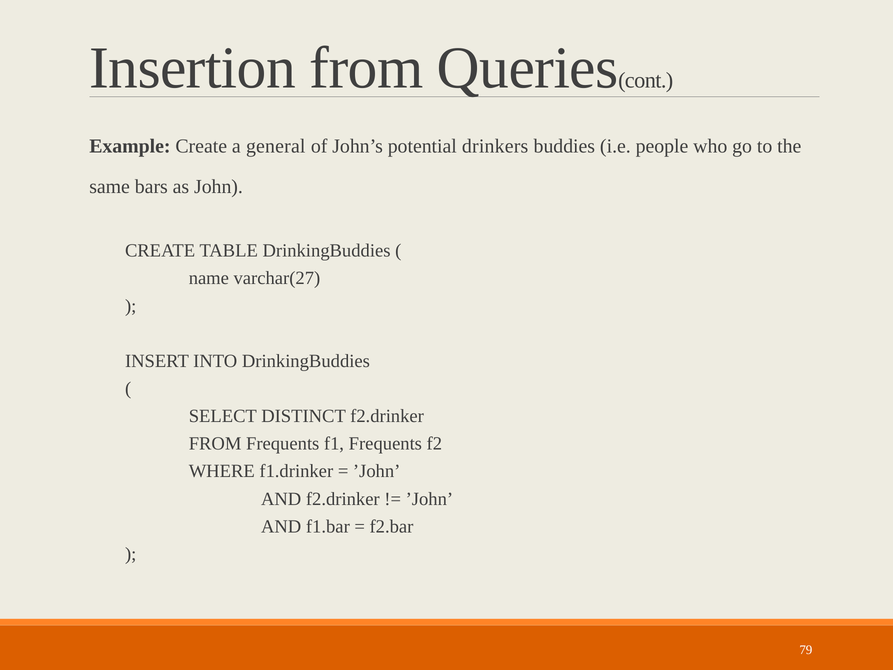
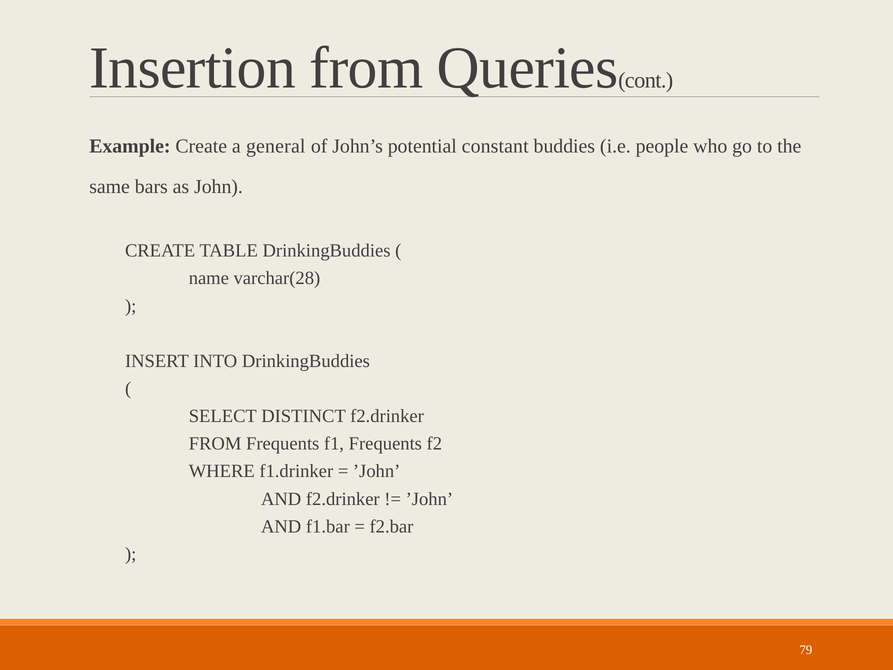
drinkers: drinkers -> constant
varchar(27: varchar(27 -> varchar(28
